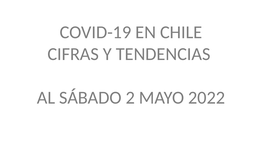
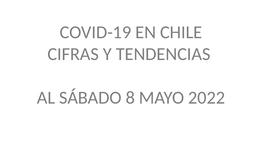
2: 2 -> 8
